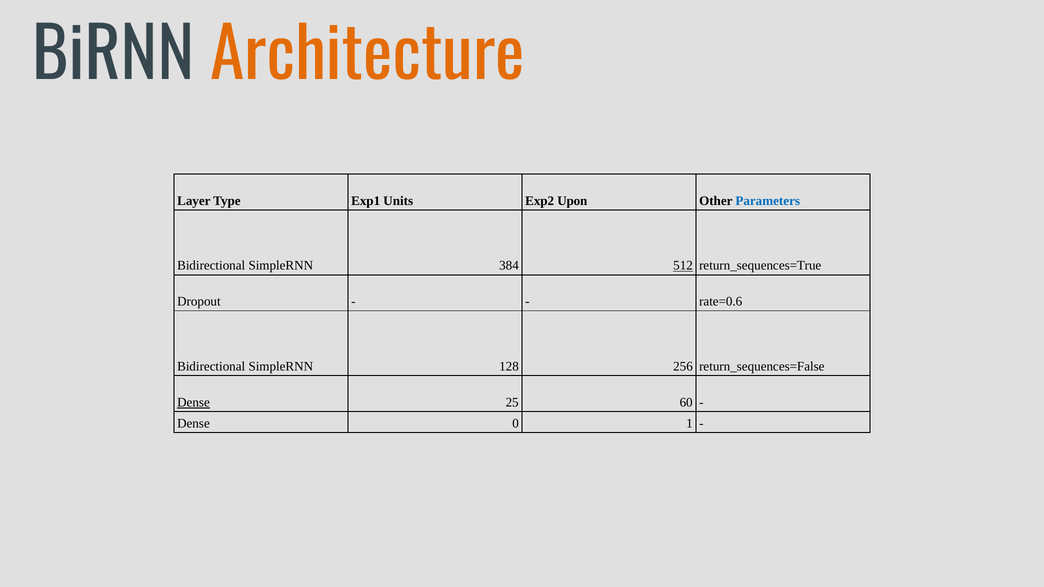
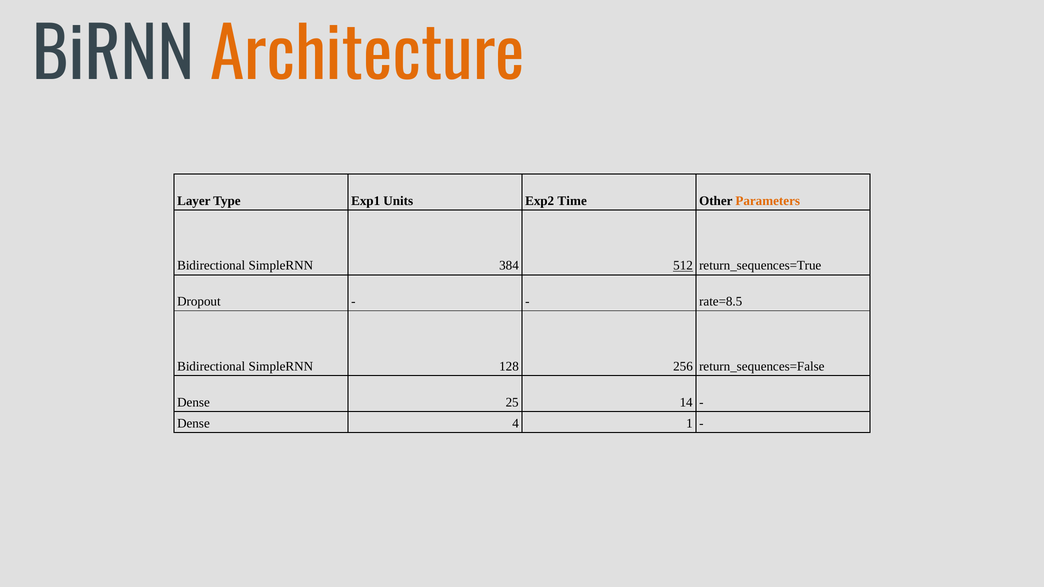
Upon: Upon -> Time
Parameters colour: blue -> orange
rate=0.6: rate=0.6 -> rate=8.5
Dense at (194, 402) underline: present -> none
60: 60 -> 14
0: 0 -> 4
